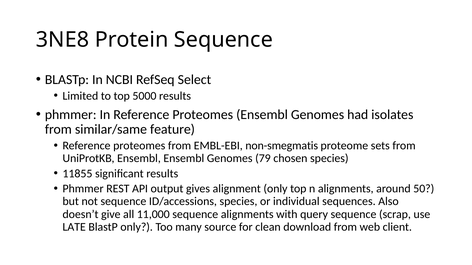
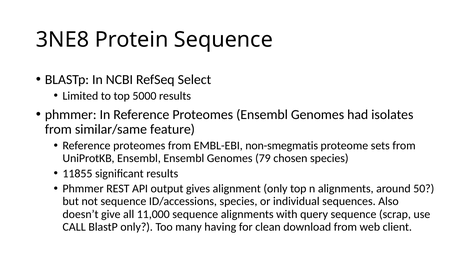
LATE: LATE -> CALL
source: source -> having
